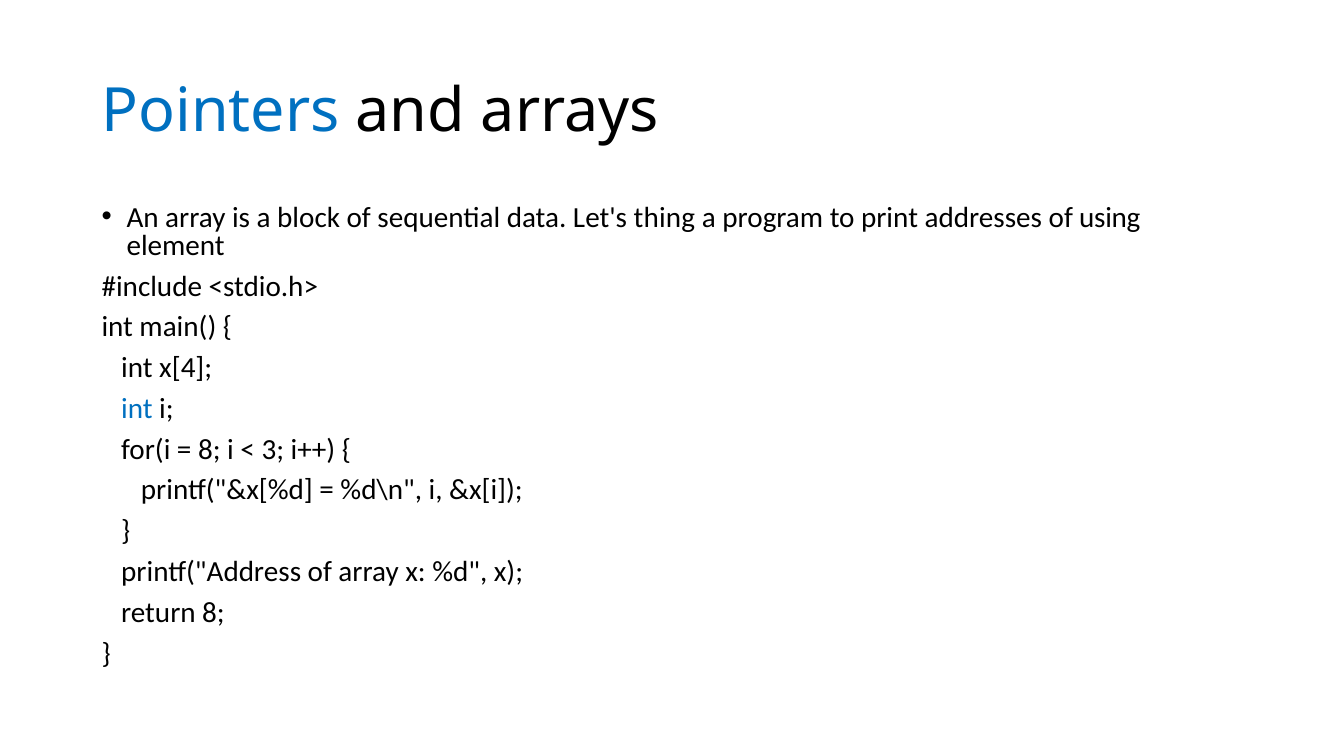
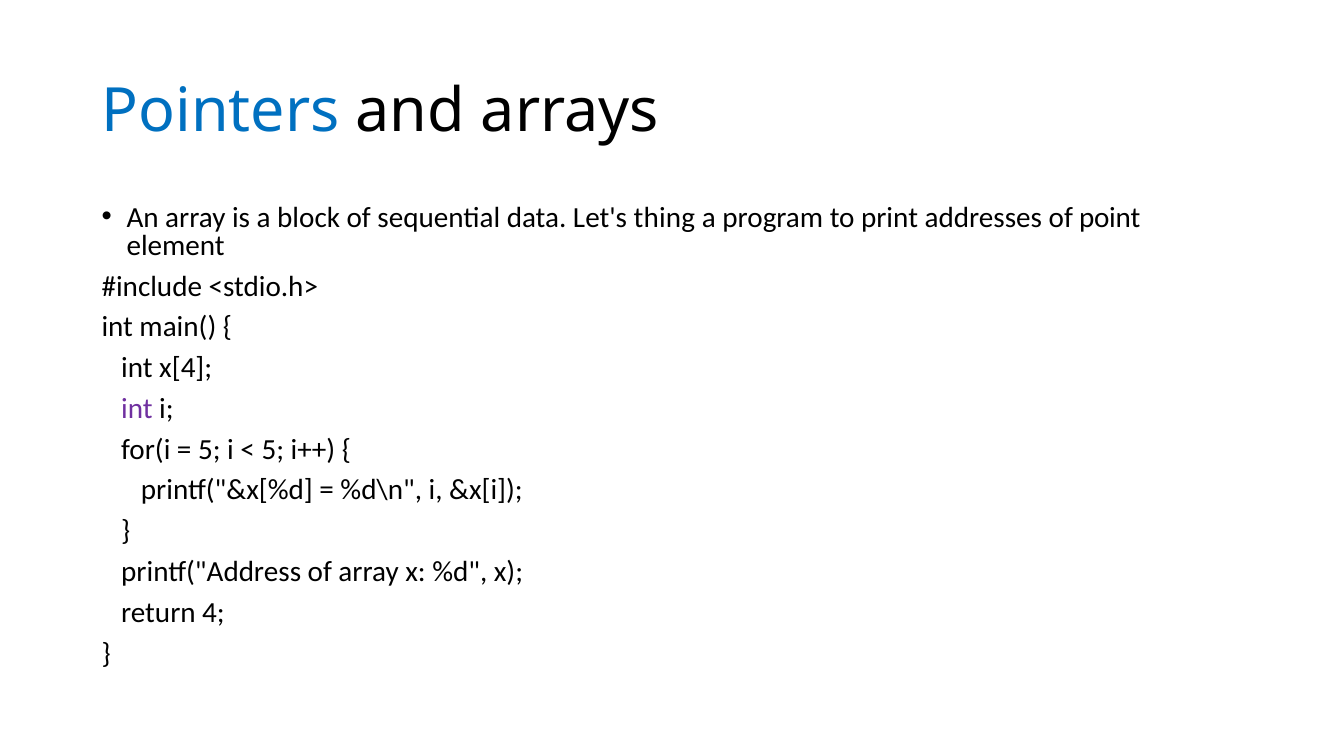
using: using -> point
int at (137, 409) colour: blue -> purple
8 at (209, 450): 8 -> 5
3 at (273, 450): 3 -> 5
return 8: 8 -> 4
